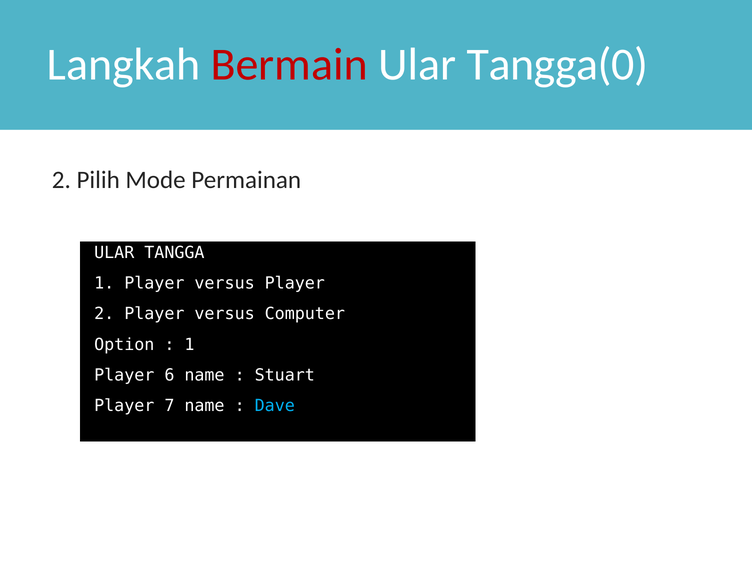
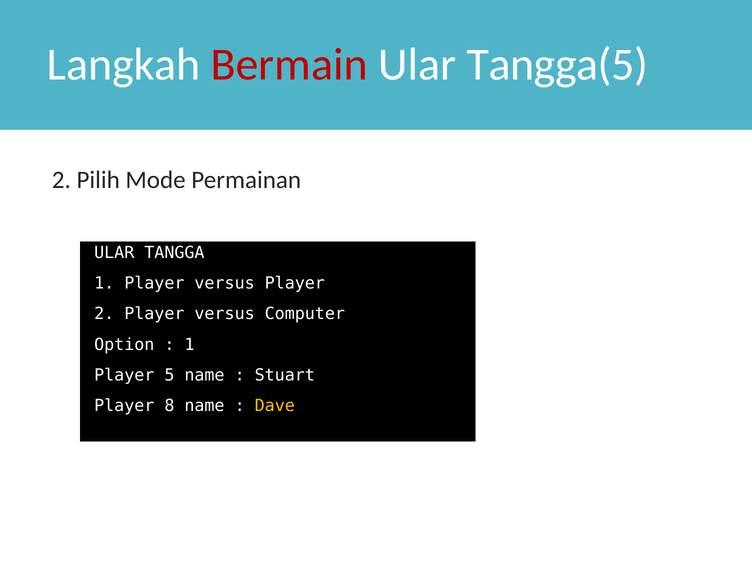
Tangga(0: Tangga(0 -> Tangga(5
6: 6 -> 5
7: 7 -> 8
Dave colour: light blue -> yellow
